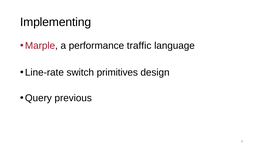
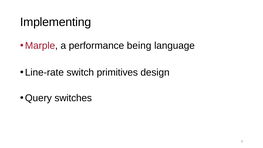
traffic: traffic -> being
previous: previous -> switches
